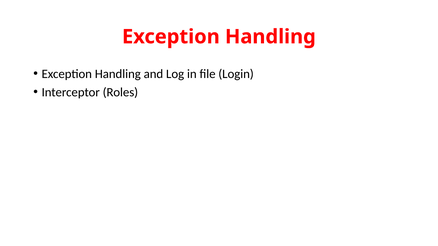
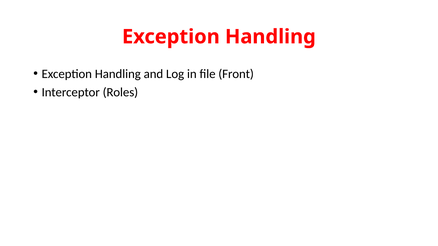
Login: Login -> Front
